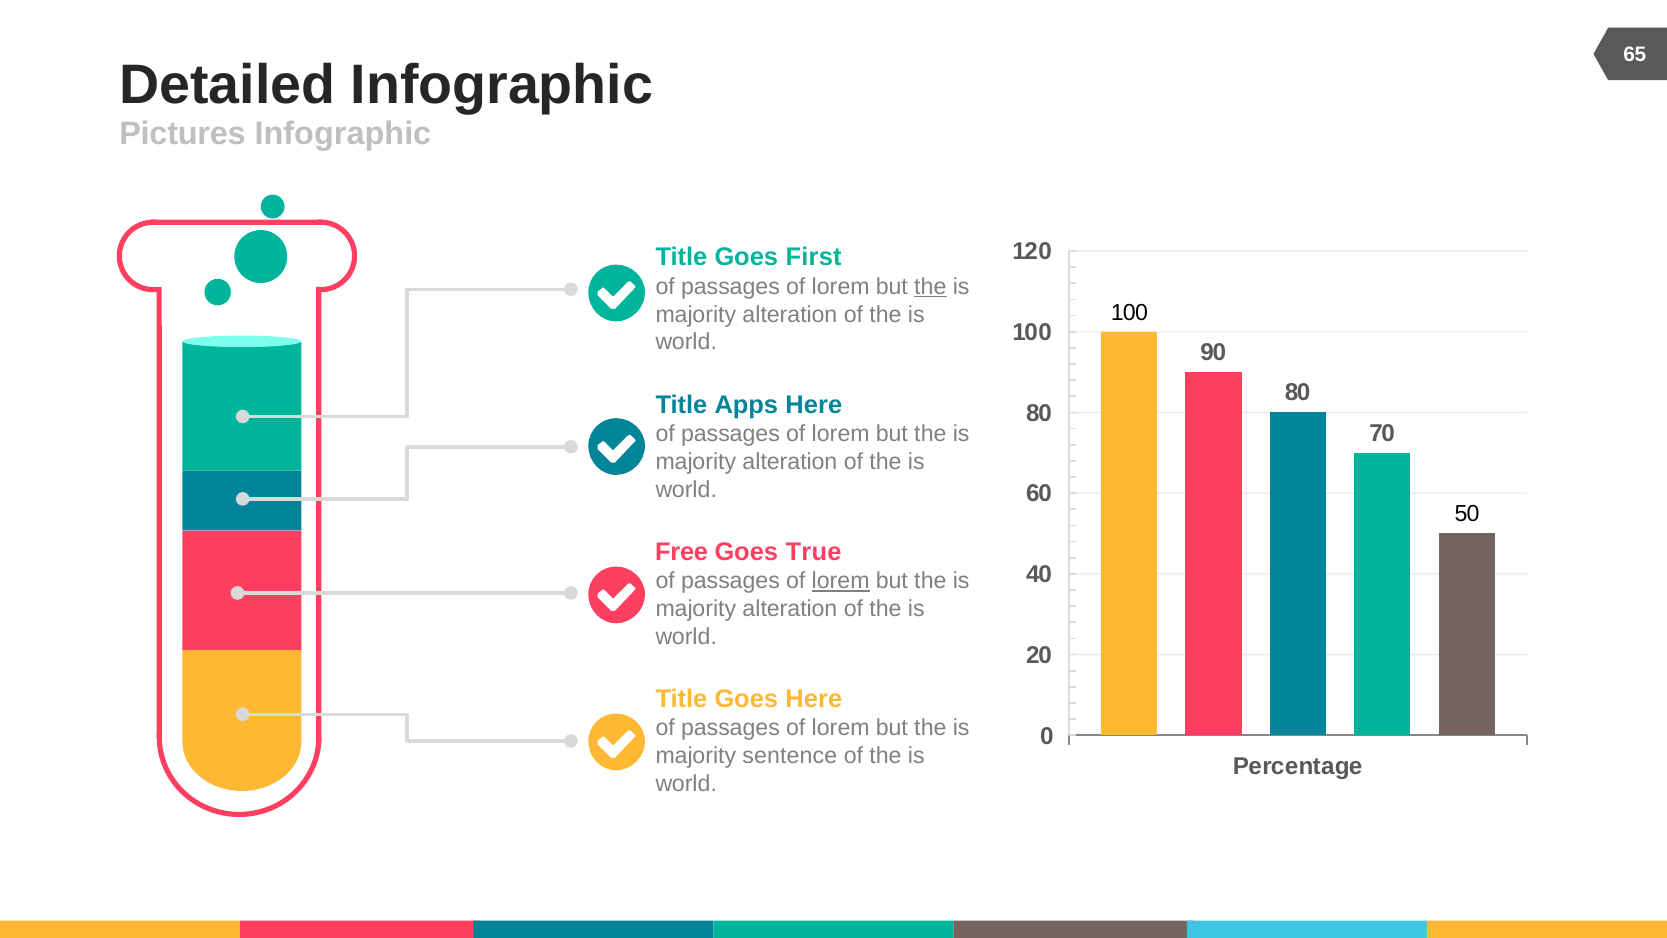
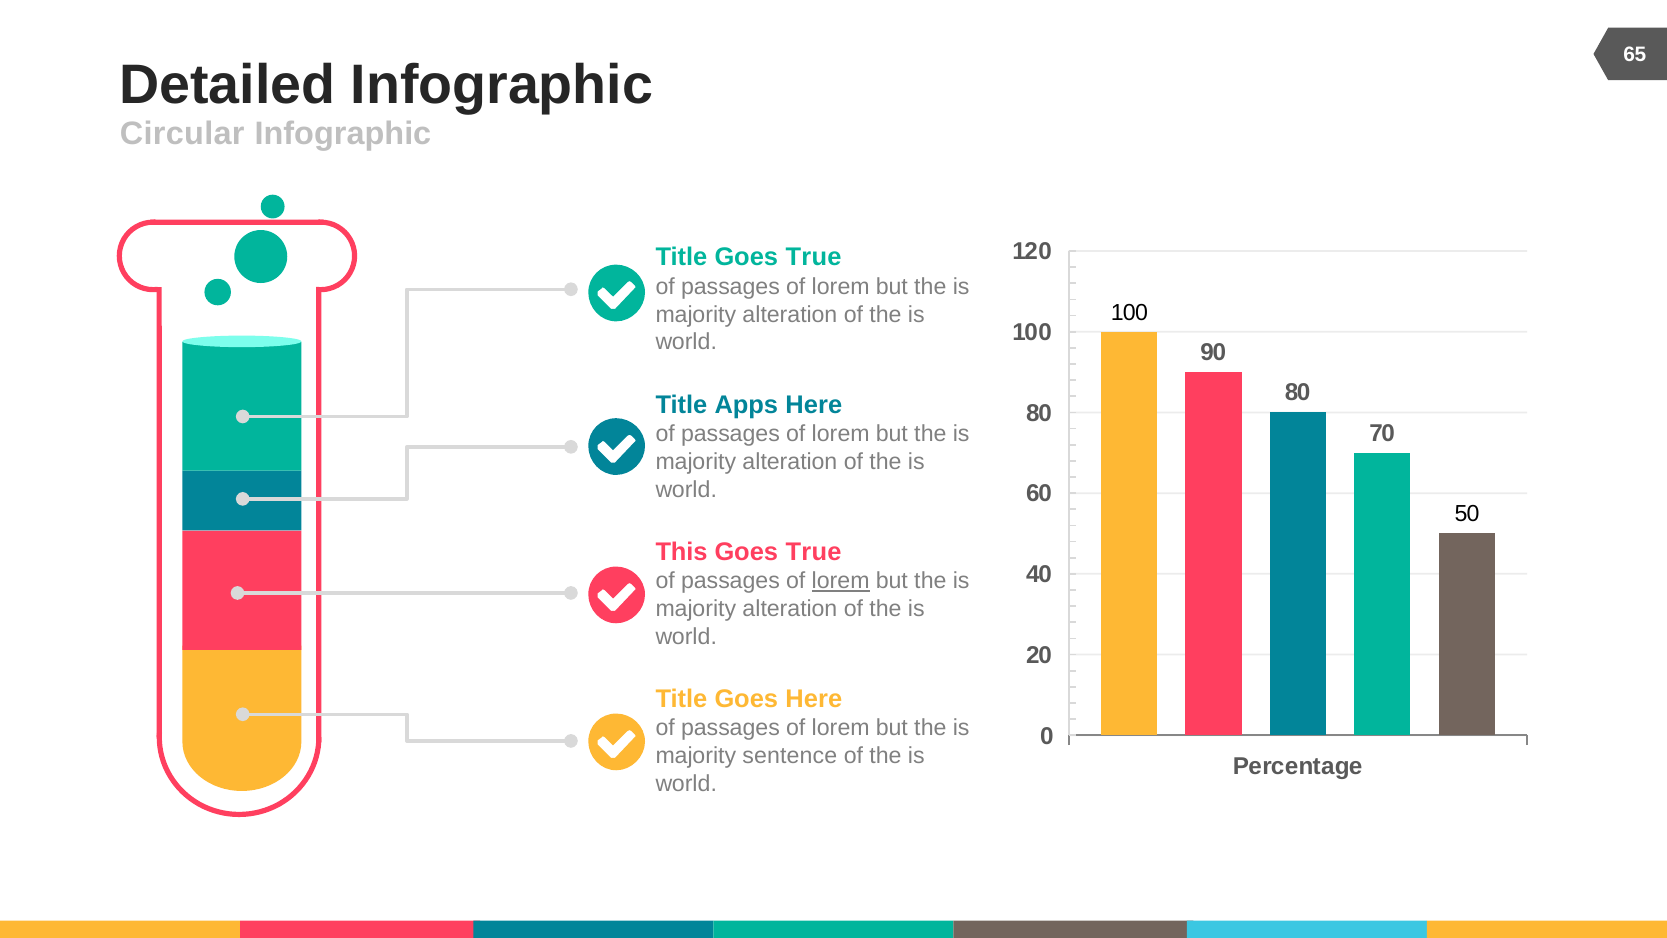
Pictures: Pictures -> Circular
Title Goes First: First -> True
the at (930, 286) underline: present -> none
Free: Free -> This
